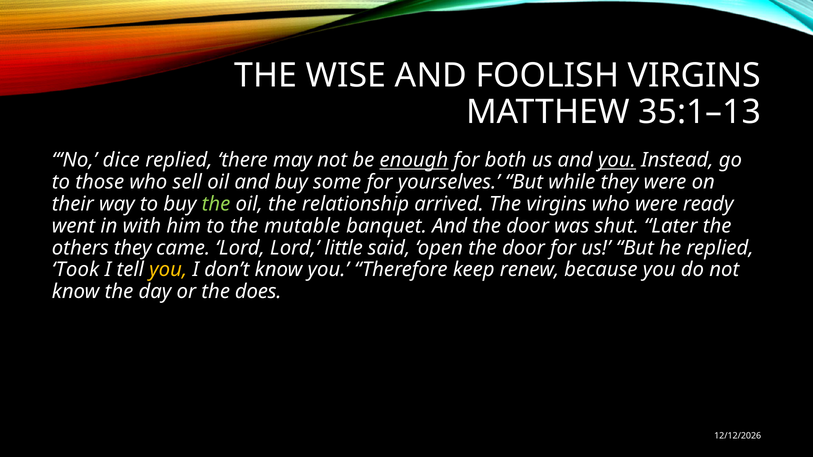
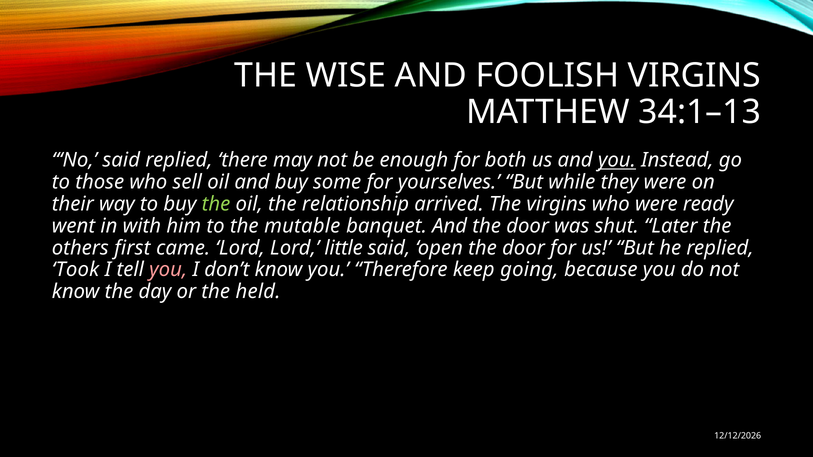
35:1–13: 35:1–13 -> 34:1–13
No dice: dice -> said
enough underline: present -> none
others they: they -> first
you at (168, 270) colour: yellow -> pink
renew: renew -> going
does: does -> held
